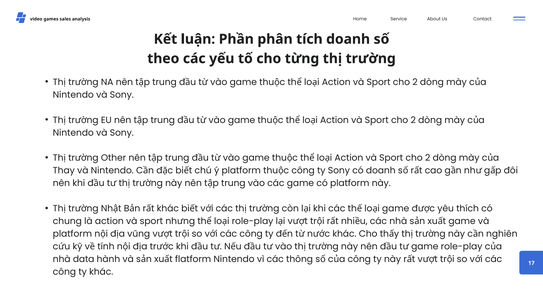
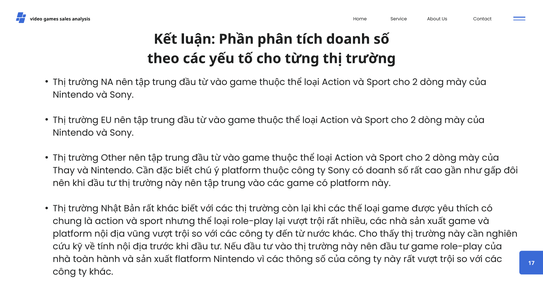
data: data -> toàn
